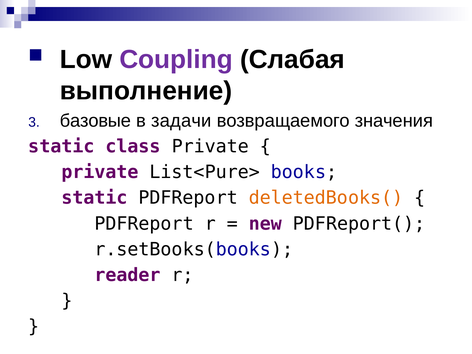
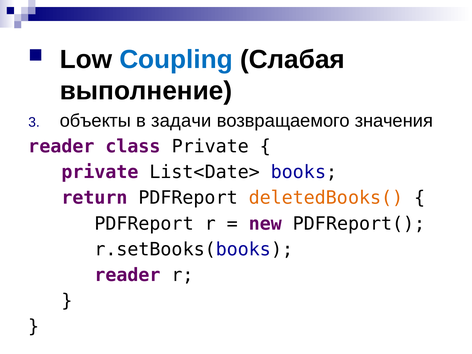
Coupling colour: purple -> blue
базовые: базовые -> объекты
static at (61, 146): static -> reader
List<Pure>: List<Pure> -> List<Date>
static at (94, 198): static -> return
